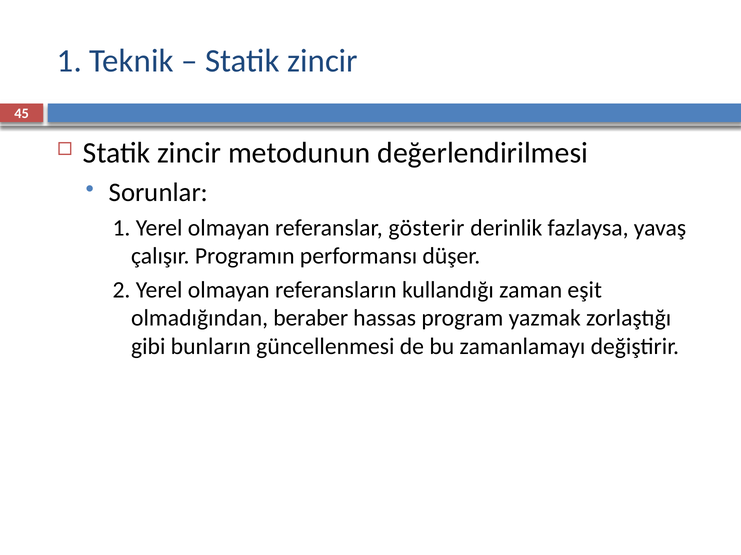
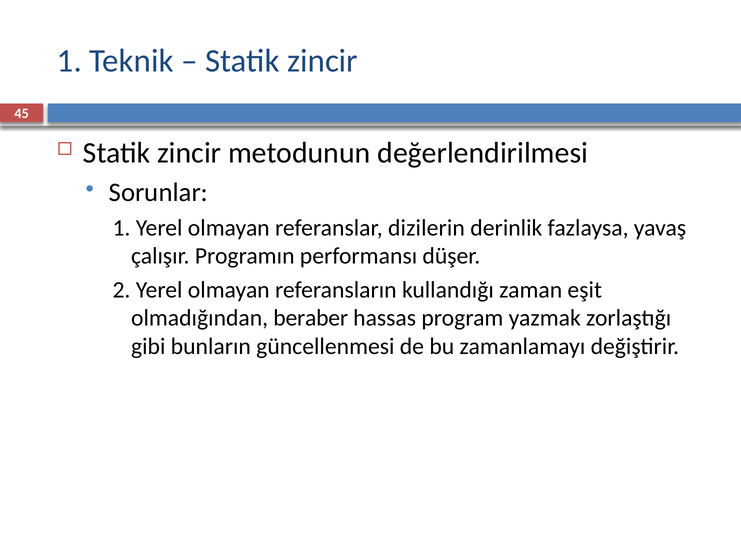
gösterir: gösterir -> dizilerin
